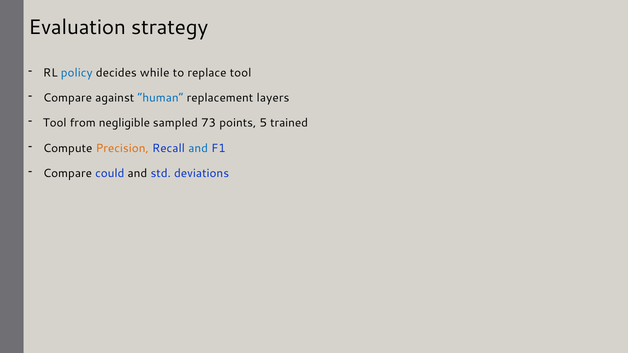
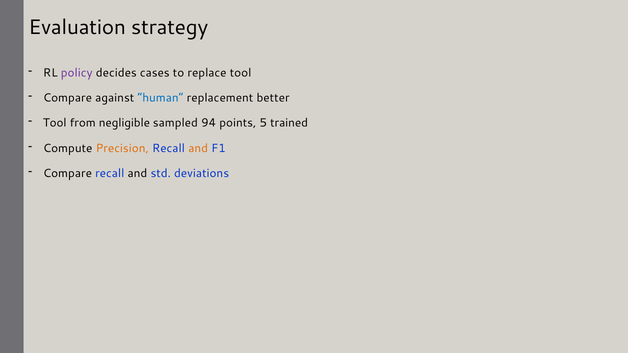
policy colour: blue -> purple
while: while -> cases
layers: layers -> better
73: 73 -> 94
and at (198, 148) colour: blue -> orange
Compare could: could -> recall
